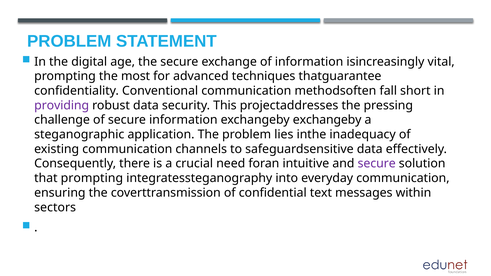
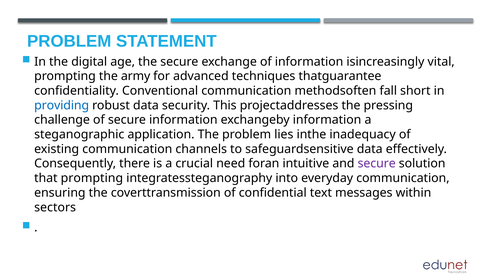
most: most -> army
providing colour: purple -> blue
exchangeby exchangeby: exchangeby -> information
